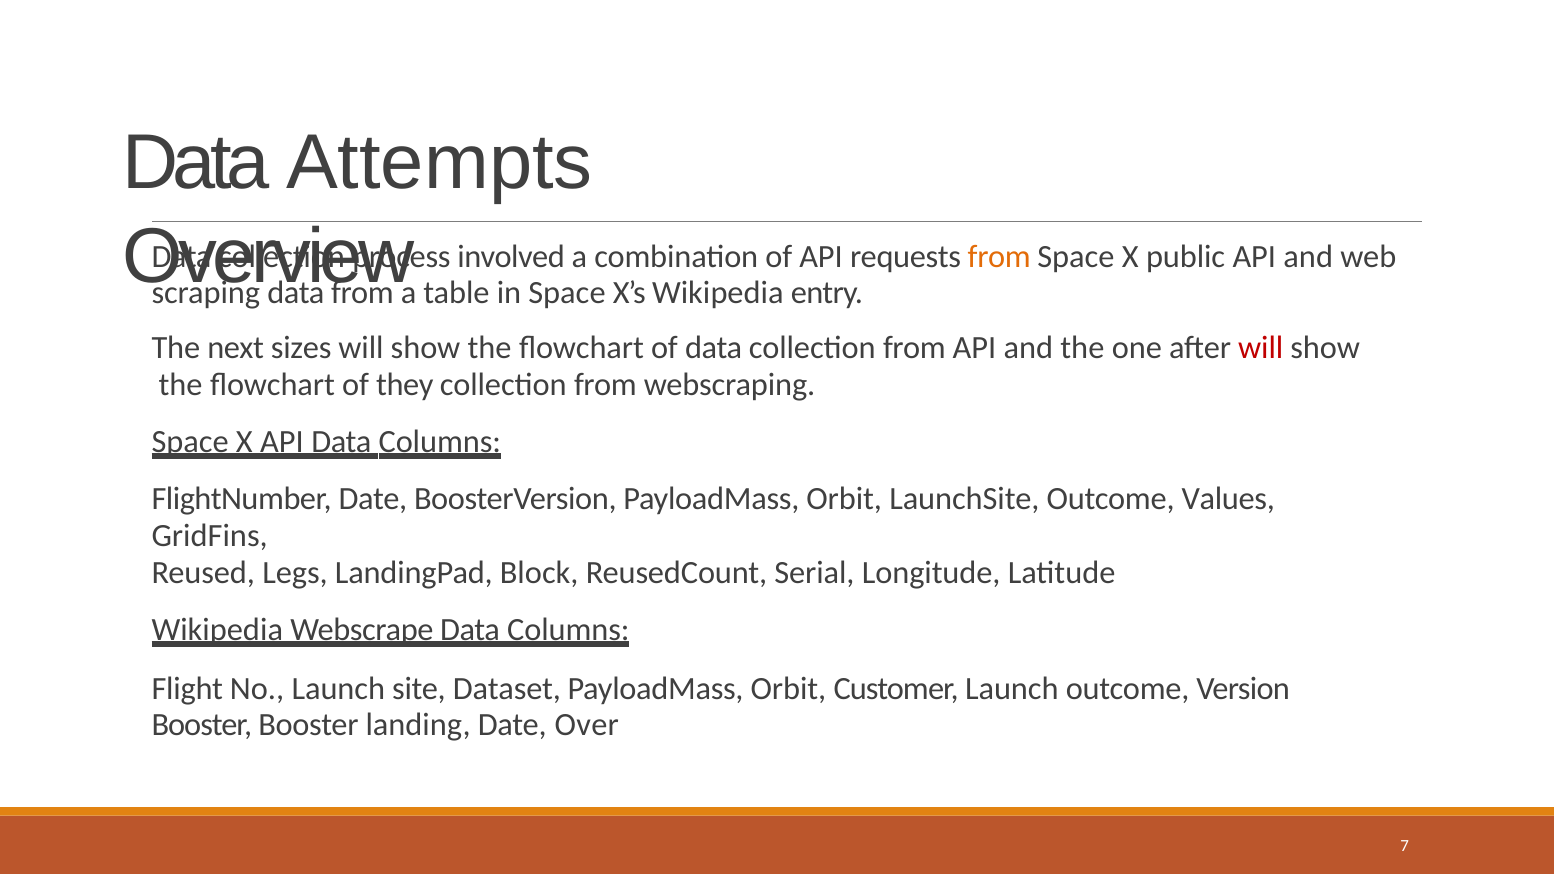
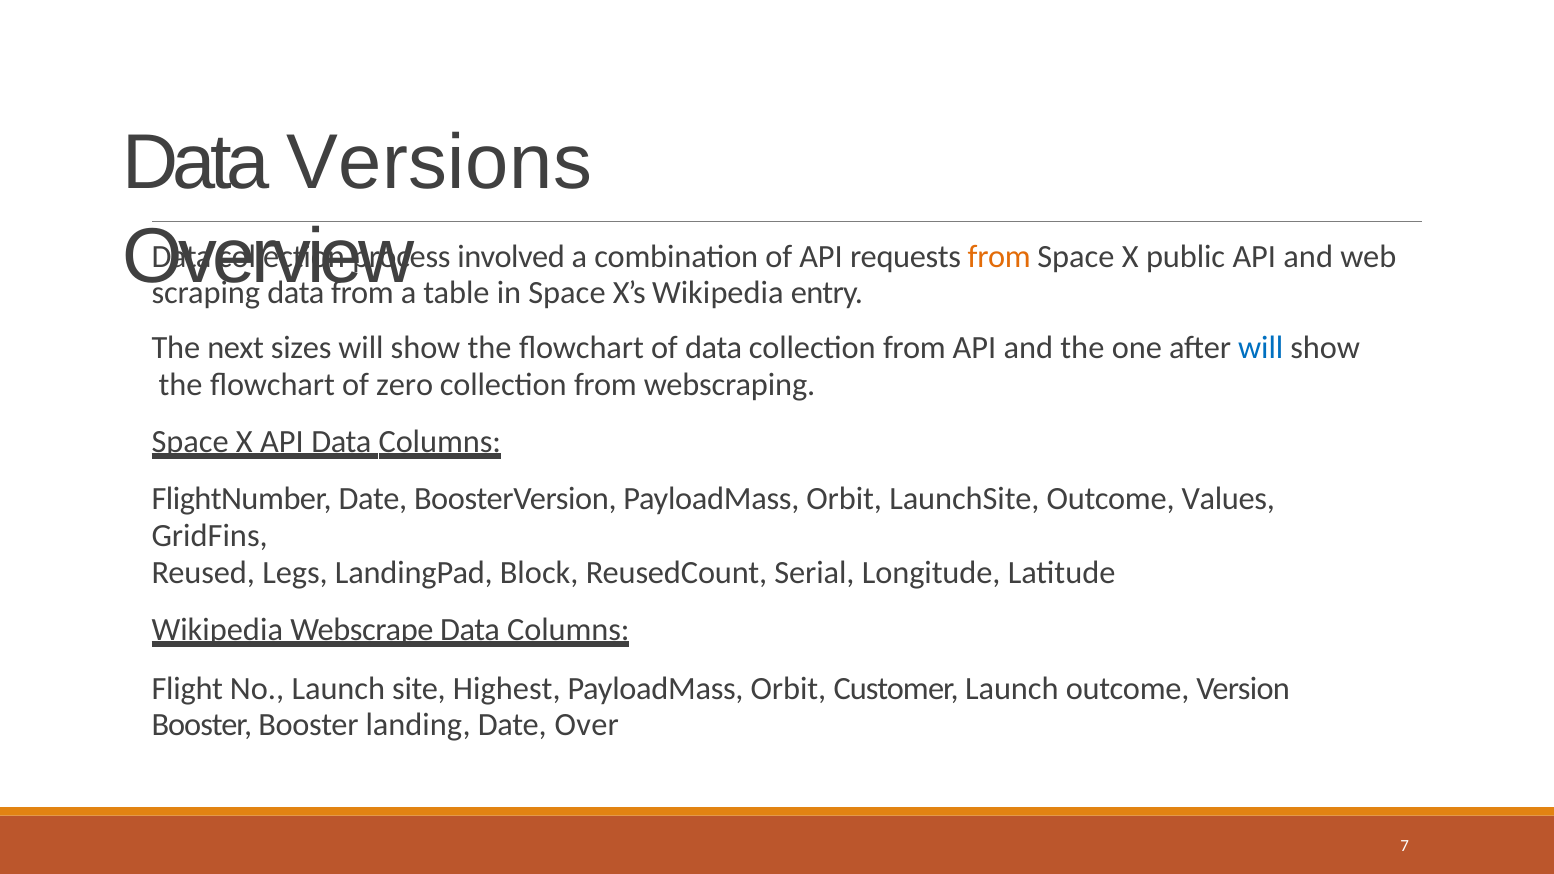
Attempts: Attempts -> Versions
will at (1261, 348) colour: red -> blue
they: they -> zero
Dataset: Dataset -> Highest
